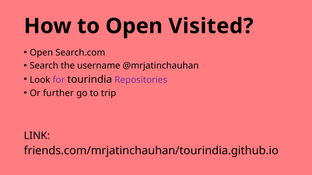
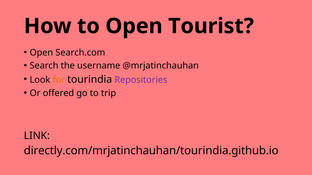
Visited: Visited -> Tourist
for colour: purple -> orange
further: further -> offered
friends.com/mrjatinchauhan/tourindia.github.io: friends.com/mrjatinchauhan/tourindia.github.io -> directly.com/mrjatinchauhan/tourindia.github.io
